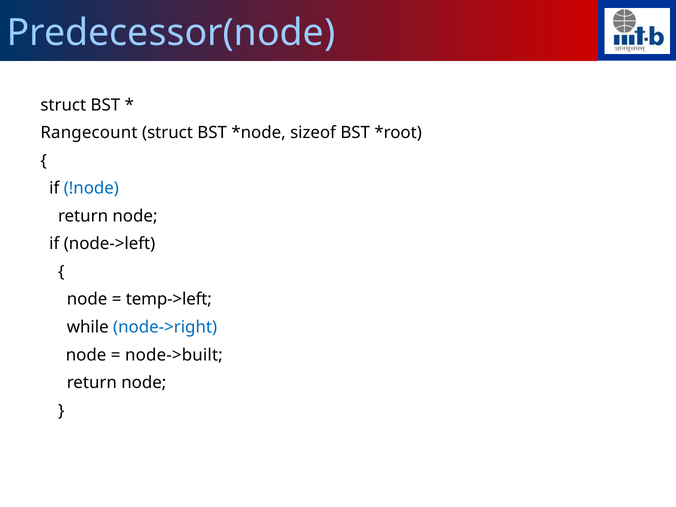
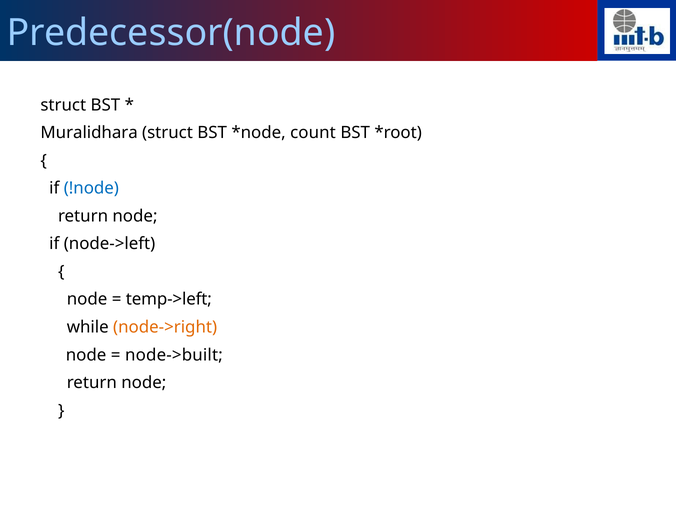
Rangecount: Rangecount -> Muralidhara
sizeof: sizeof -> count
node->right colour: blue -> orange
